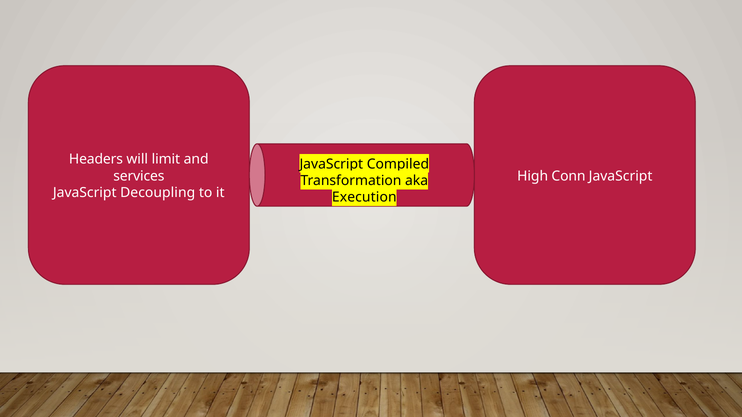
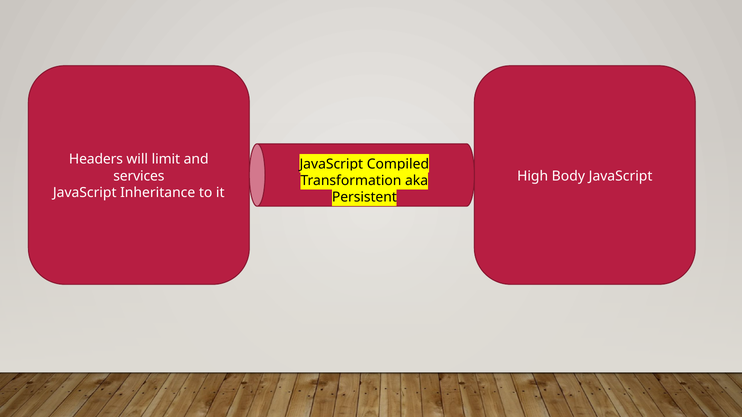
Conn: Conn -> Body
Decoupling: Decoupling -> Inheritance
Execution: Execution -> Persistent
